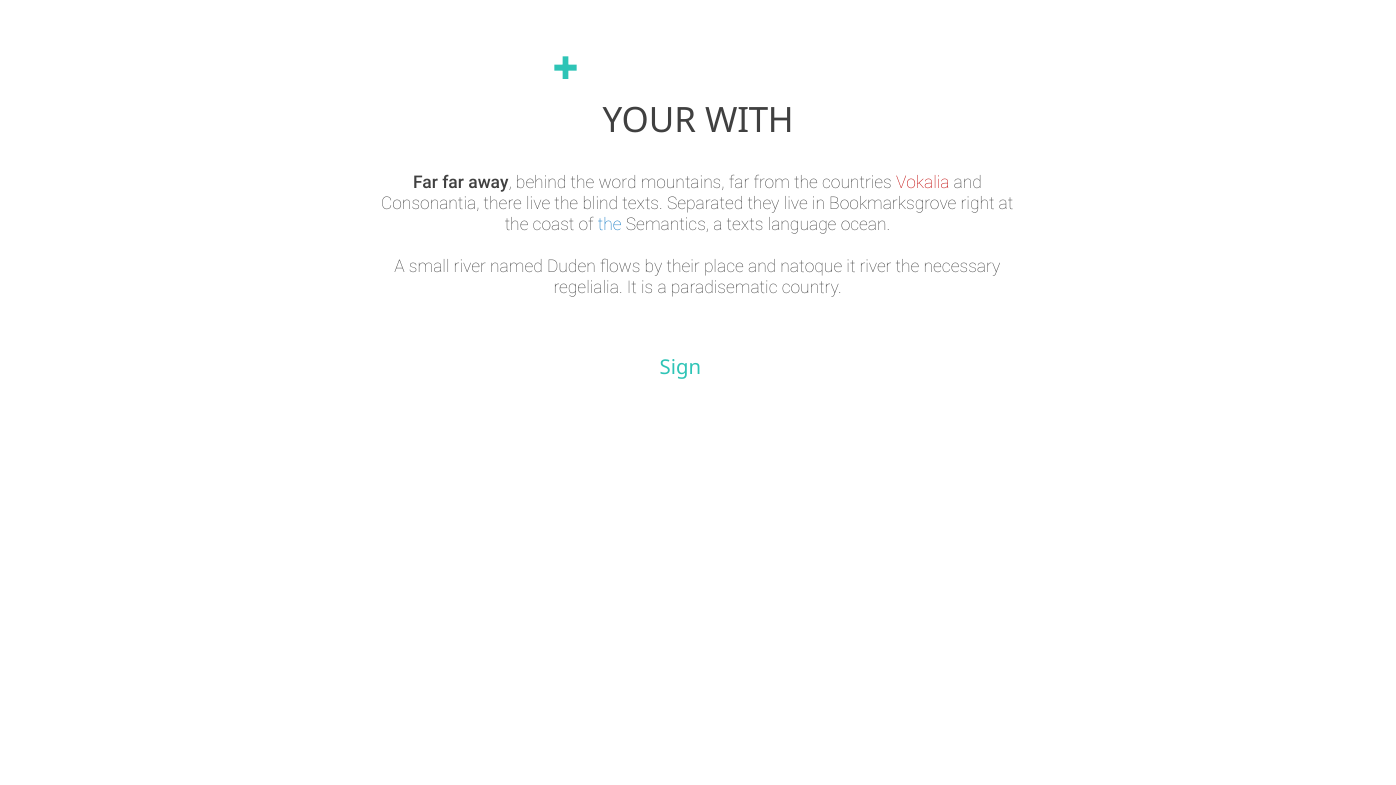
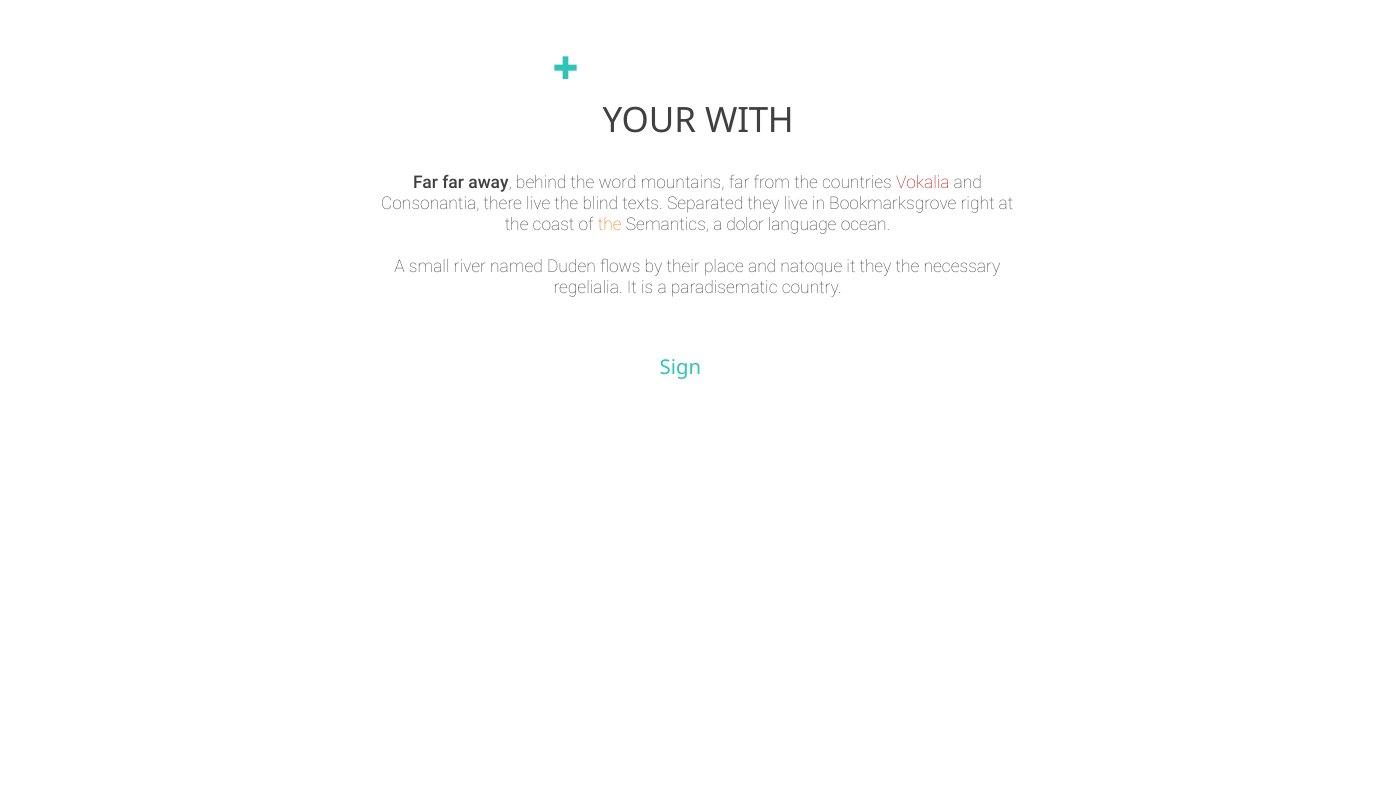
the at (610, 225) colour: blue -> orange
a texts: texts -> dolor
it river: river -> they
